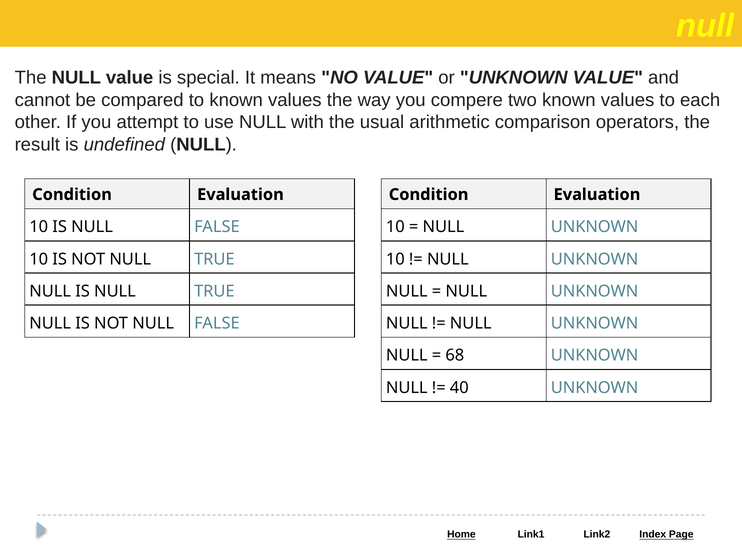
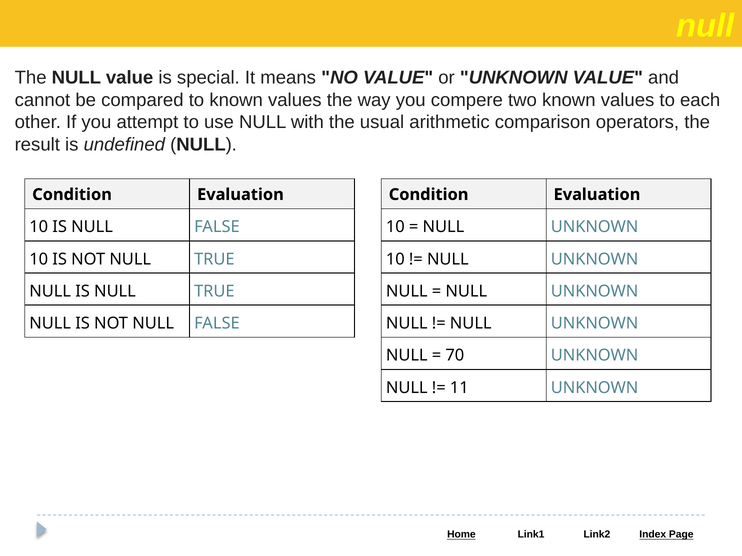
68: 68 -> 70
40: 40 -> 11
